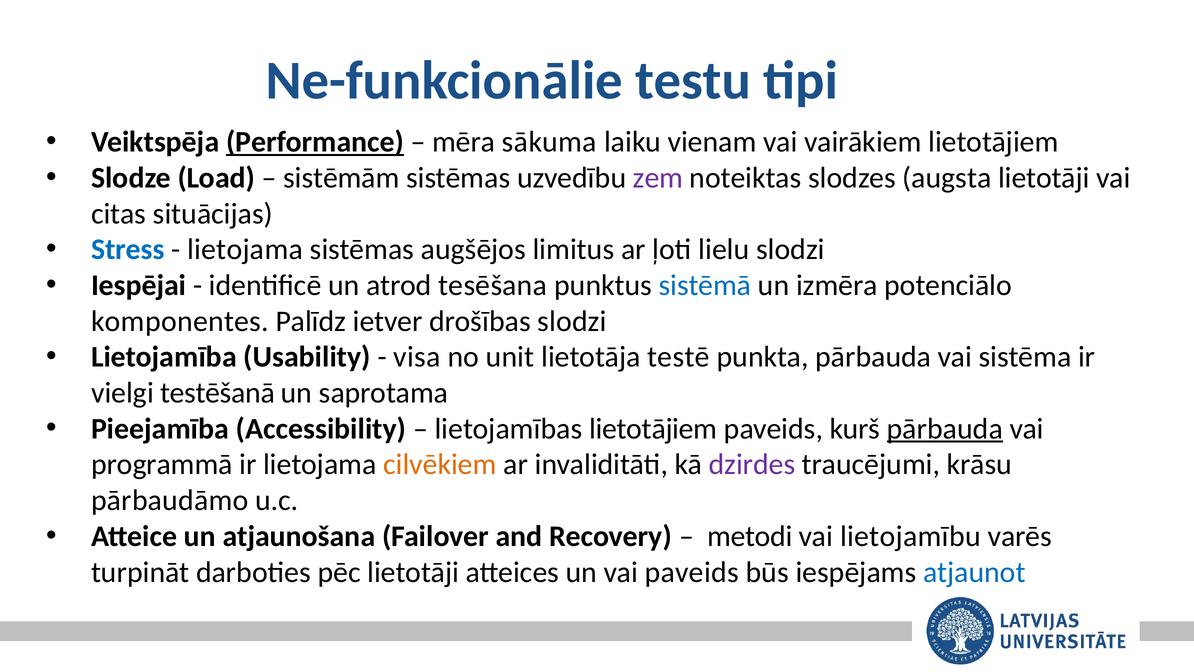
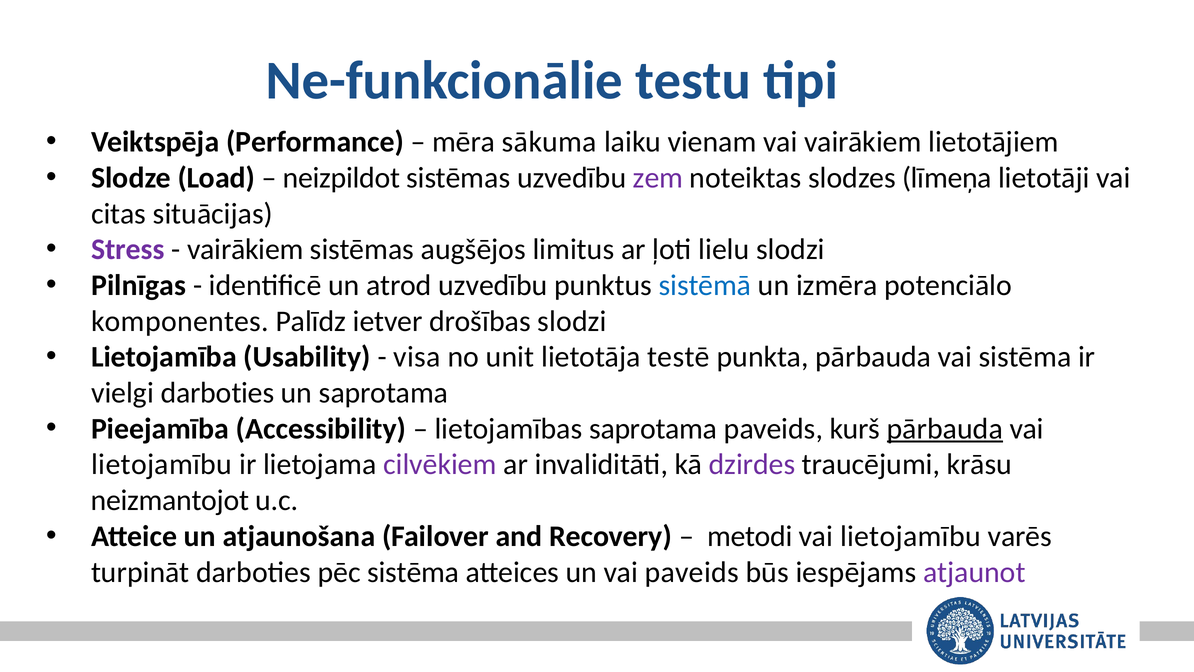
Performance underline: present -> none
sistēmām: sistēmām -> neizpildot
augsta: augsta -> līmeņa
Stress colour: blue -> purple
lietojama at (245, 249): lietojama -> vairākiem
Iespējai: Iespējai -> Pilnīgas
atrod tesēšana: tesēšana -> uzvedību
vielgi testēšanā: testēšanā -> darboties
lietojamības lietotājiem: lietotājiem -> saprotama
programmā at (162, 464): programmā -> lietojamību
cilvēkiem colour: orange -> purple
pārbaudāmo: pārbaudāmo -> neizmantojot
pēc lietotāji: lietotāji -> sistēma
atjaunot colour: blue -> purple
